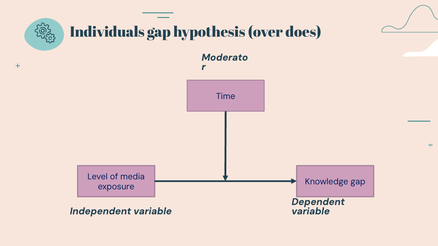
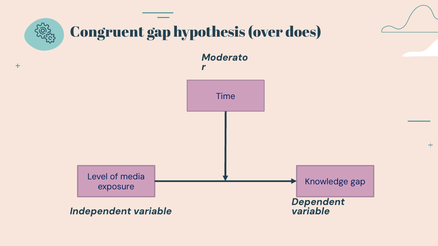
Individuals: Individuals -> Congruent
